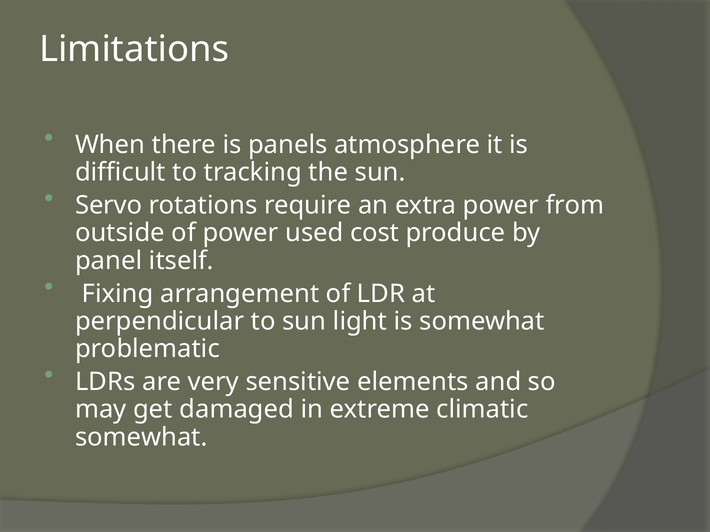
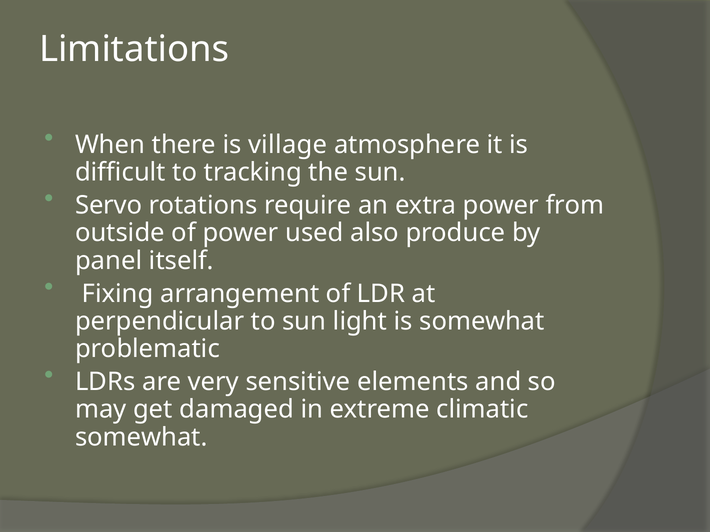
panels: panels -> village
cost: cost -> also
